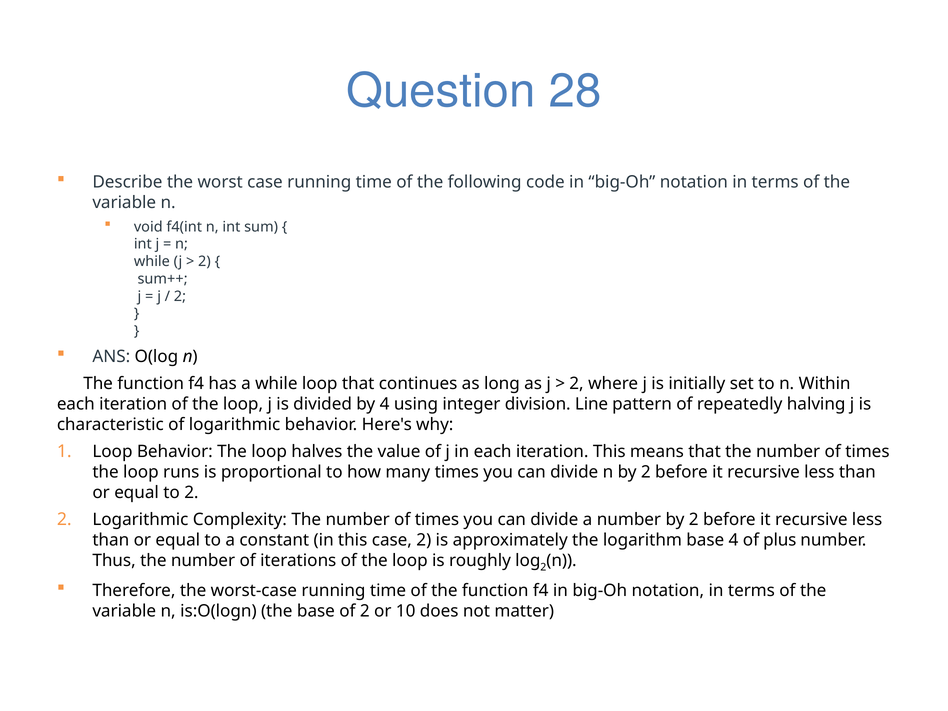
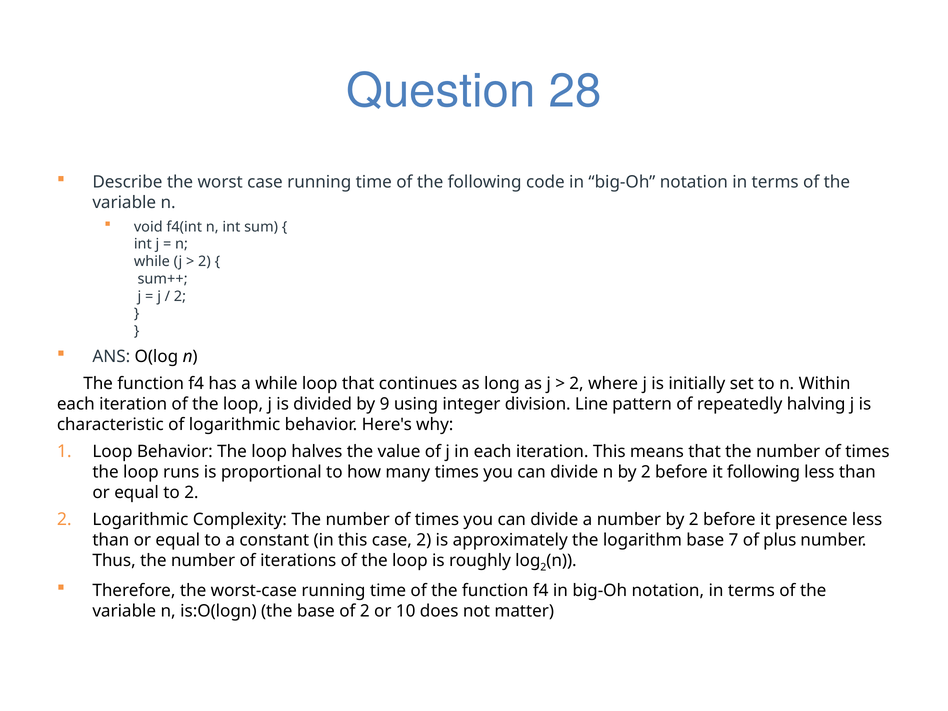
by 4: 4 -> 9
recursive at (763, 472): recursive -> following
recursive at (811, 519): recursive -> presence
base 4: 4 -> 7
